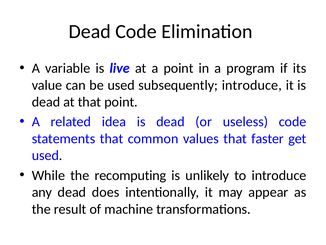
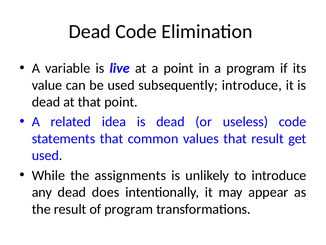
that faster: faster -> result
recomputing: recomputing -> assignments
of machine: machine -> program
